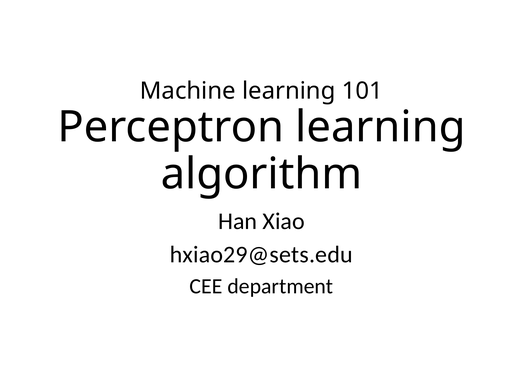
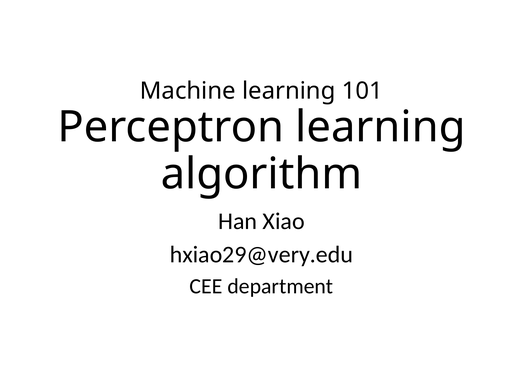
hxiao29@sets.edu: hxiao29@sets.edu -> hxiao29@very.edu
